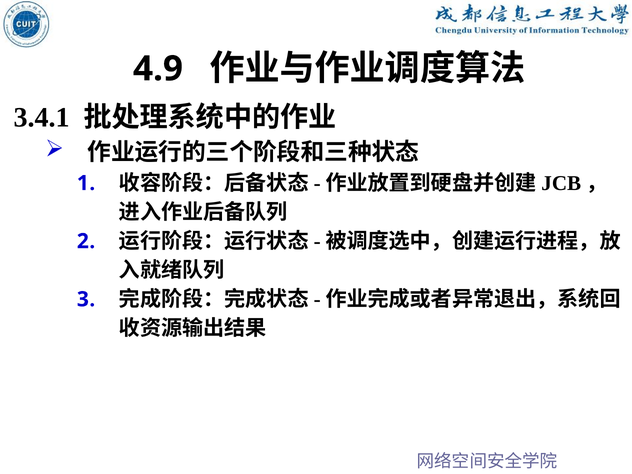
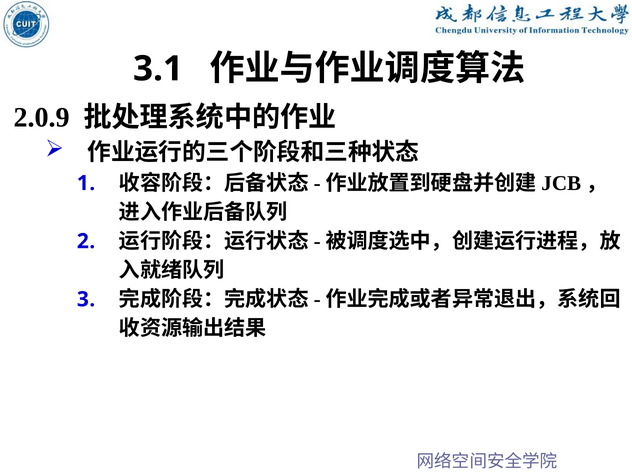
4.9: 4.9 -> 3.1
3.4.1: 3.4.1 -> 2.0.9
